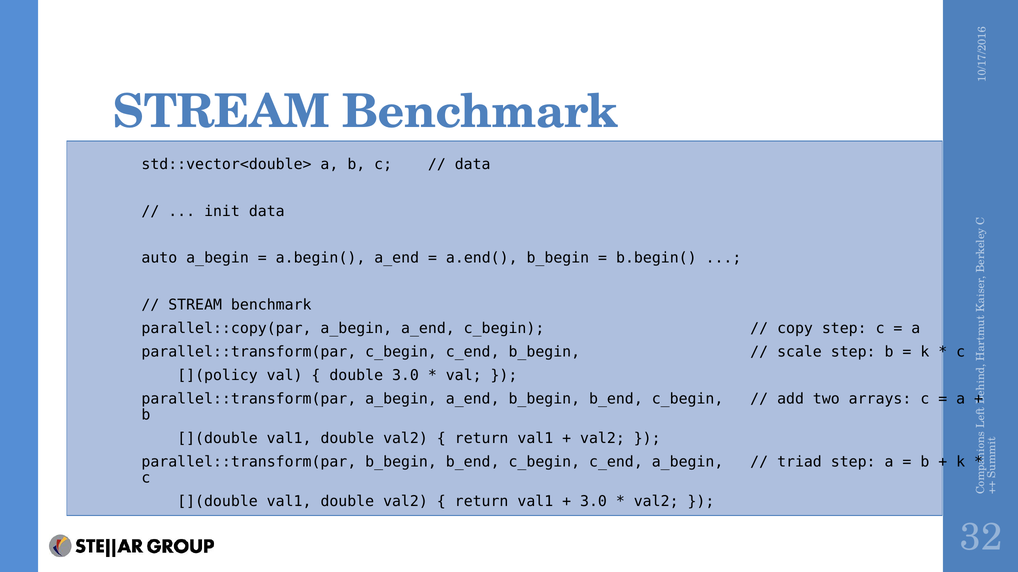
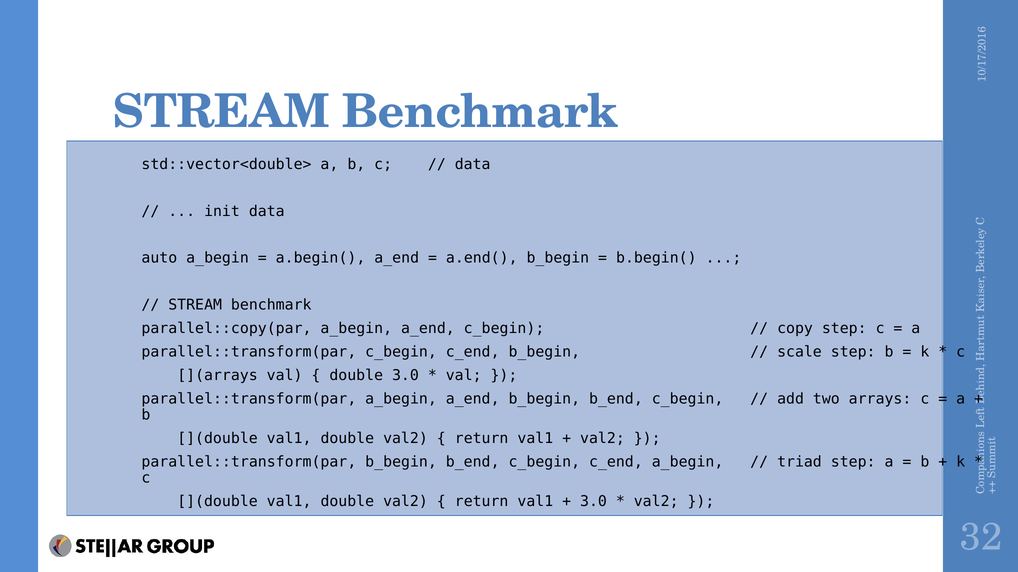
](policy: ](policy -> ](arrays
